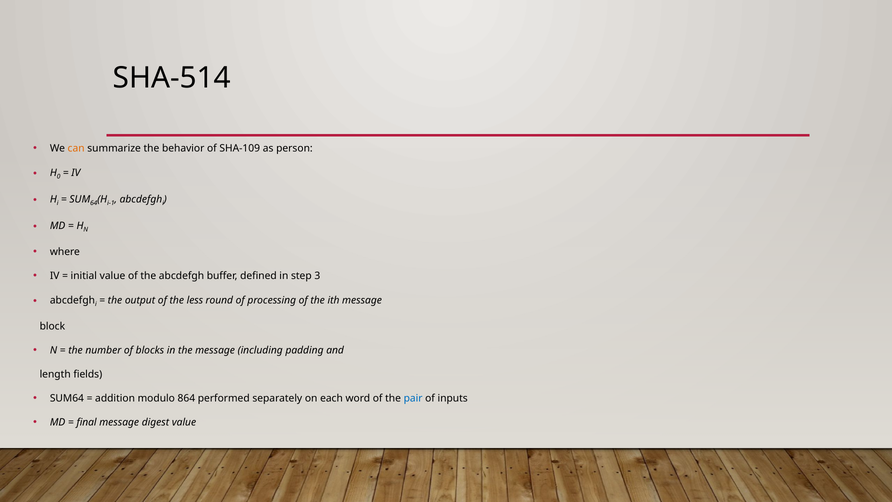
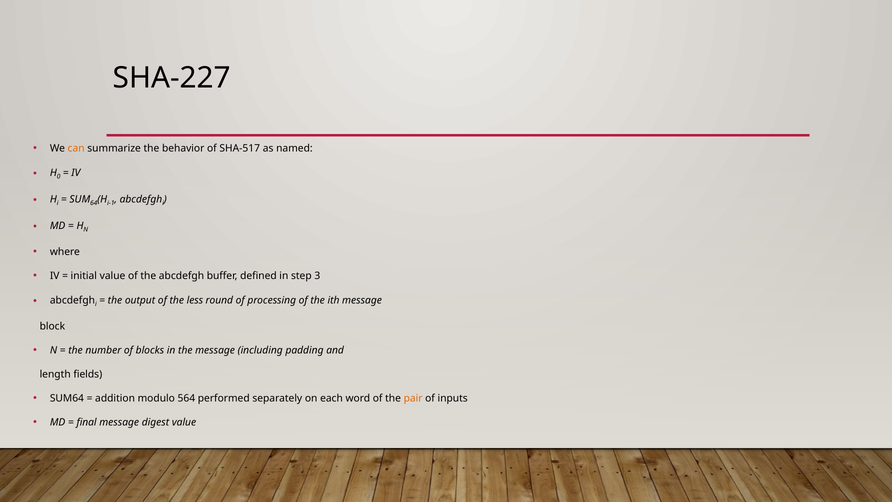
SHA-514: SHA-514 -> SHA-227
SHA-109: SHA-109 -> SHA-517
person: person -> named
864: 864 -> 564
pair colour: blue -> orange
